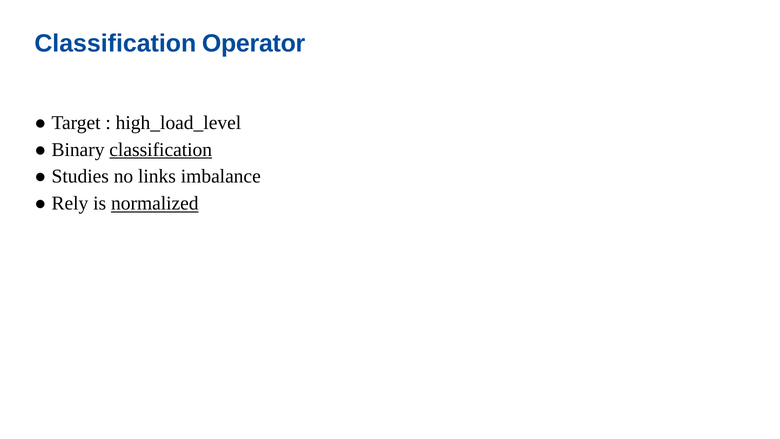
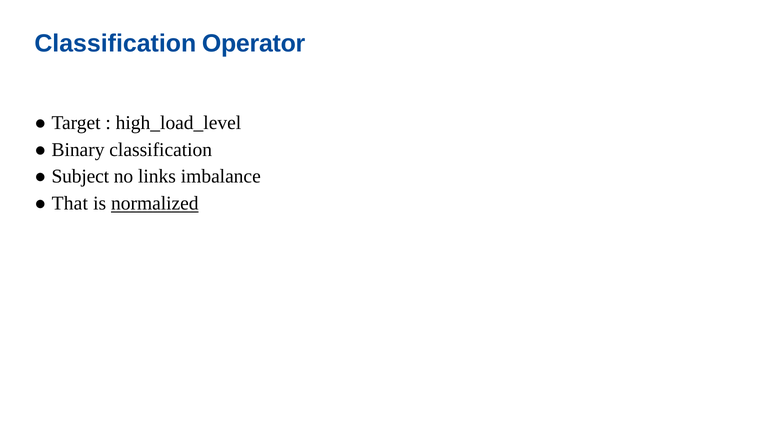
classification at (161, 150) underline: present -> none
Studies: Studies -> Subject
Rely: Rely -> That
